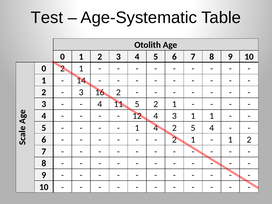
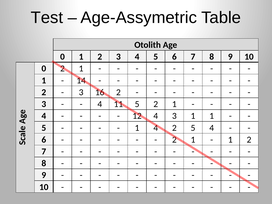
Age-Systematic: Age-Systematic -> Age-Assymetric
